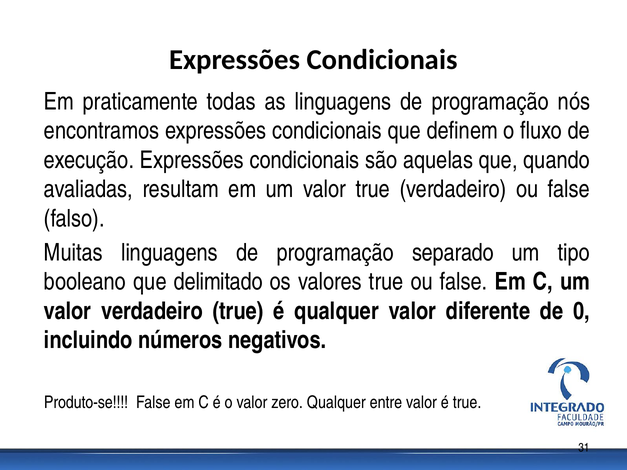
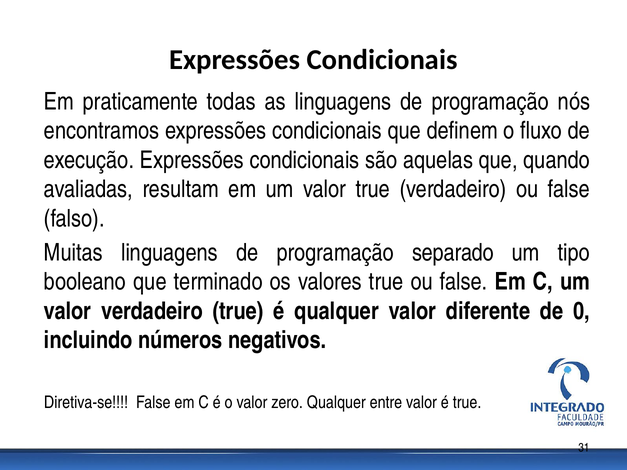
delimitado: delimitado -> terminado
Produto-se: Produto-se -> Diretiva-se
